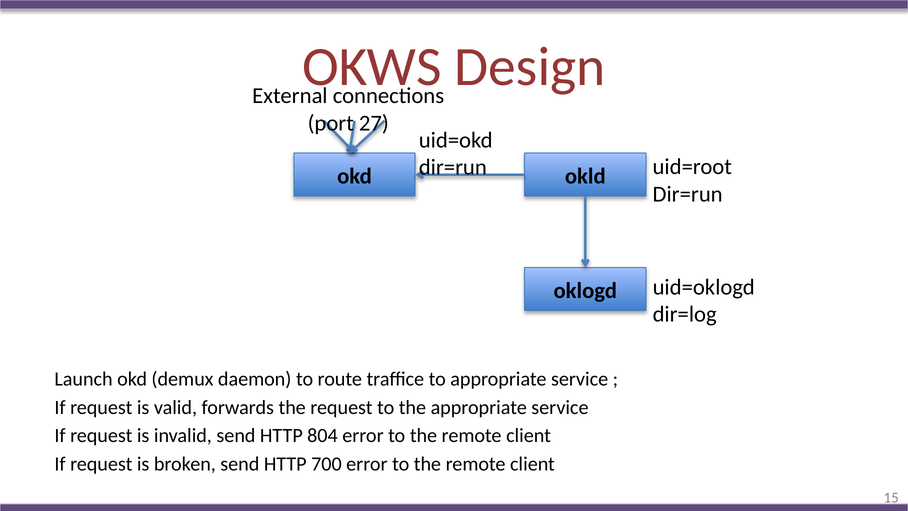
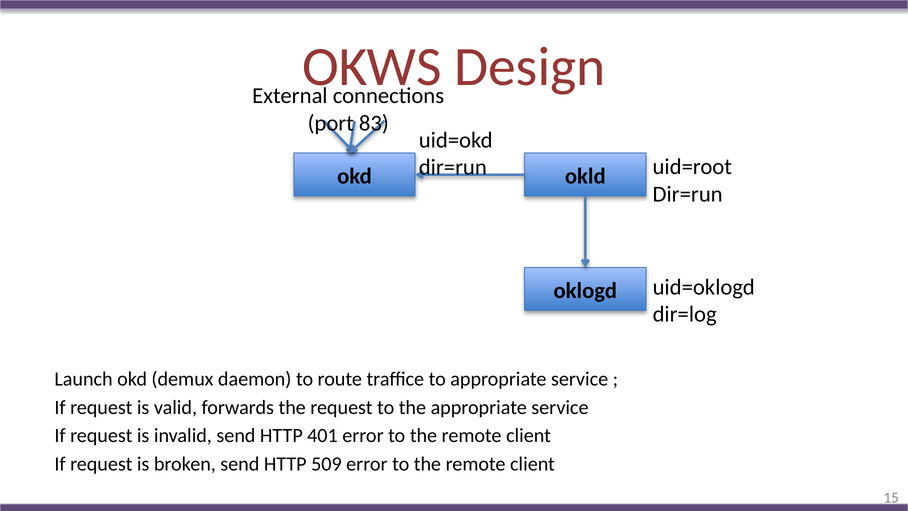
27: 27 -> 83
804: 804 -> 401
700: 700 -> 509
